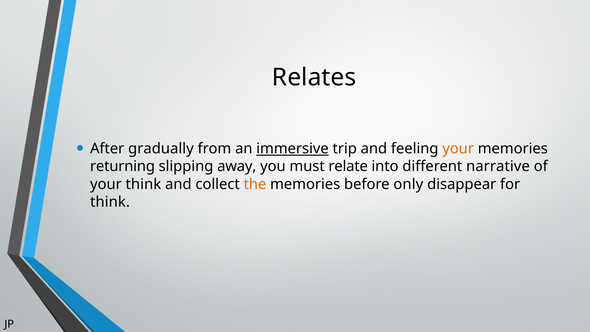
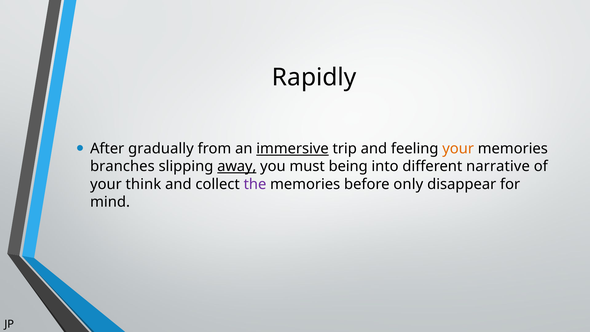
Relates: Relates -> Rapidly
returning: returning -> branches
away underline: none -> present
relate: relate -> being
the colour: orange -> purple
think at (110, 202): think -> mind
